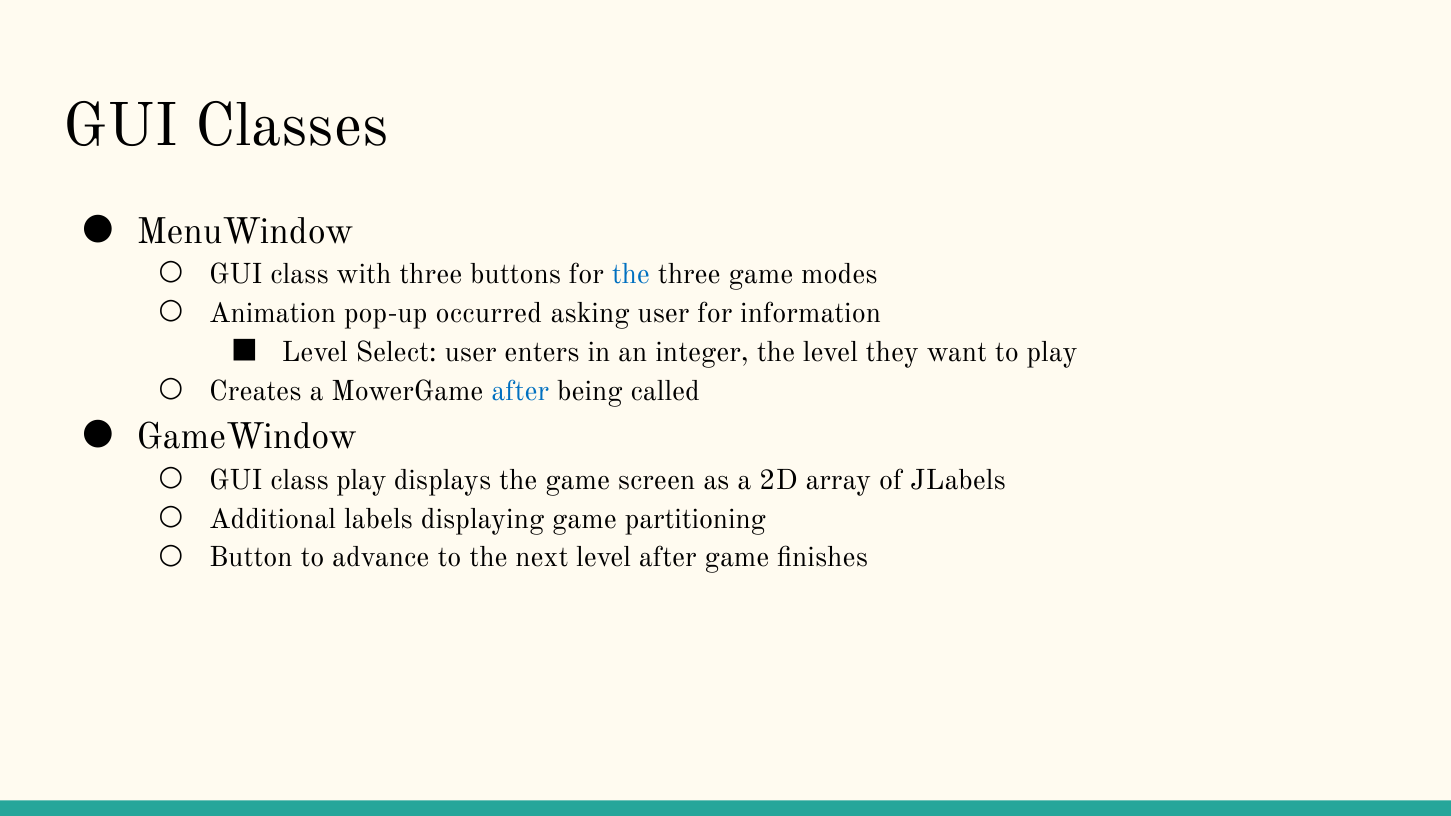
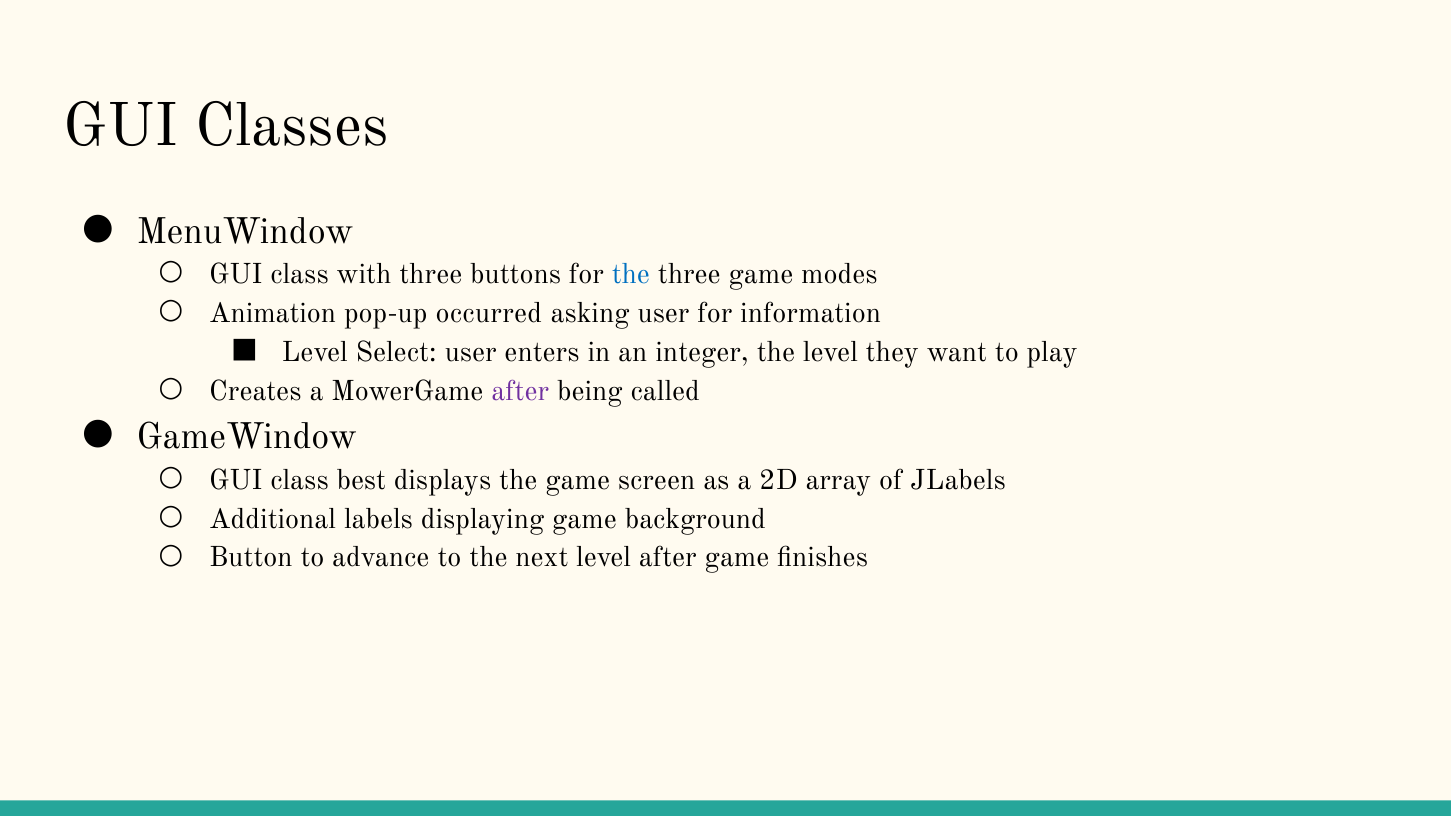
after at (520, 391) colour: blue -> purple
class play: play -> best
partitioning: partitioning -> background
